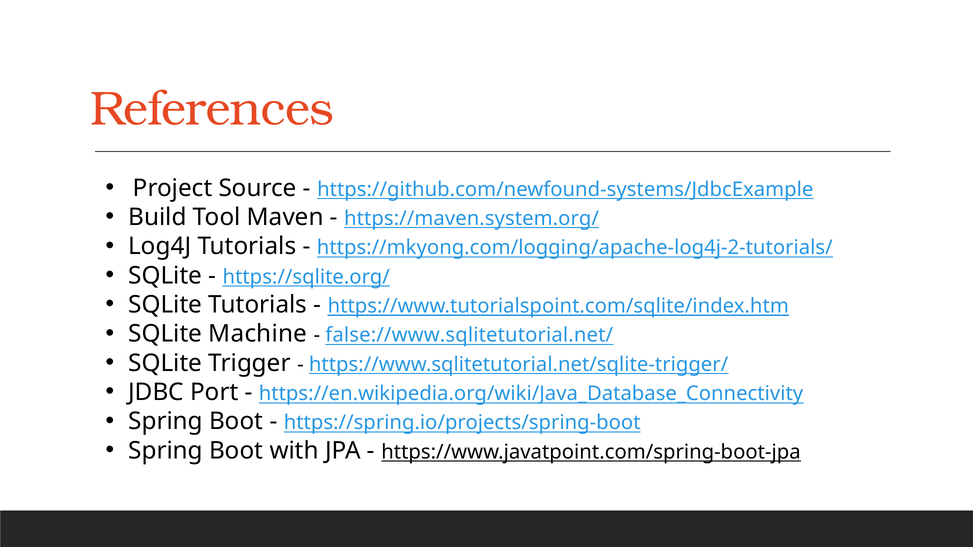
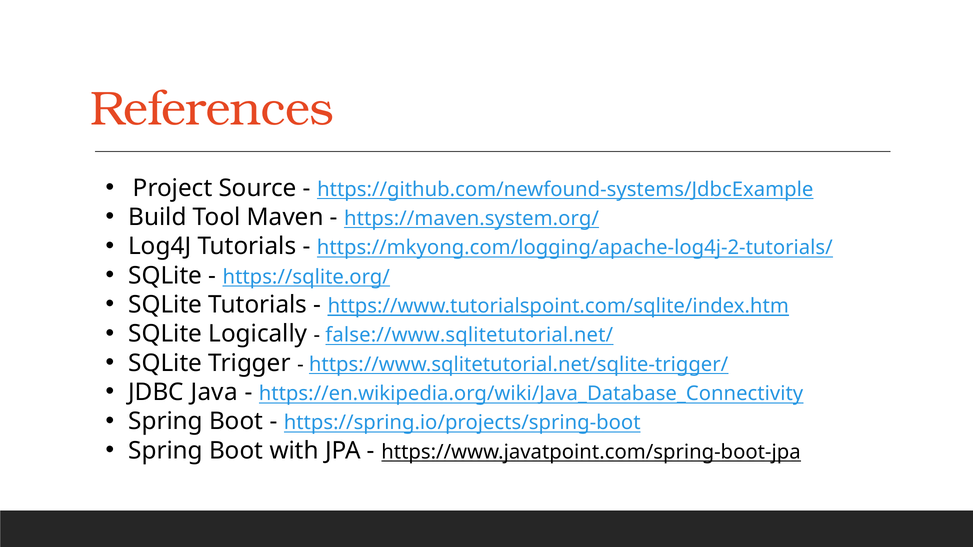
Machine: Machine -> Logically
Port: Port -> Java
